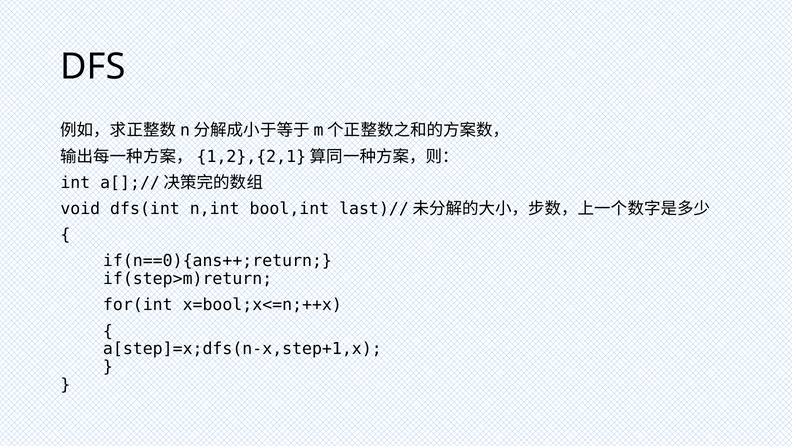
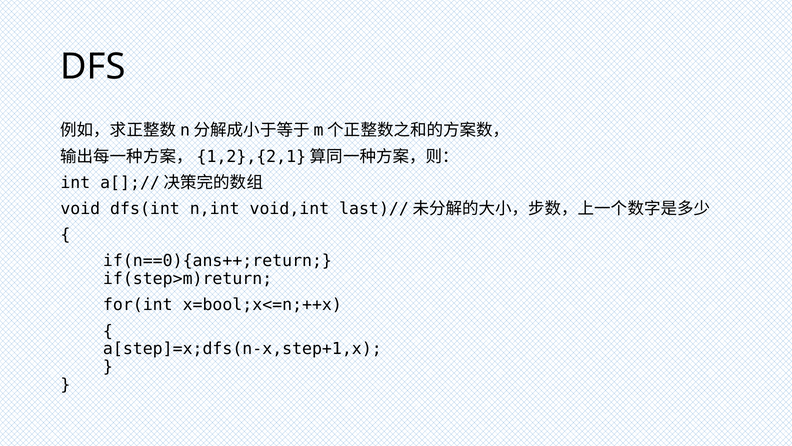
bool,int: bool,int -> void,int
